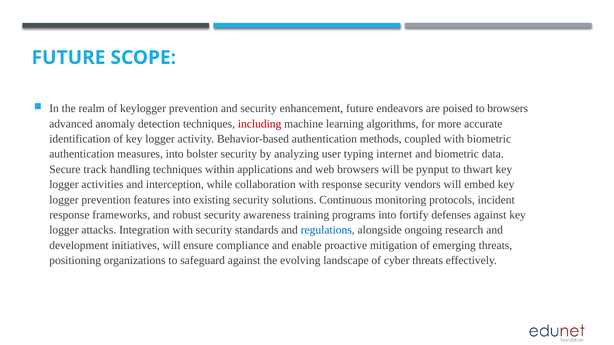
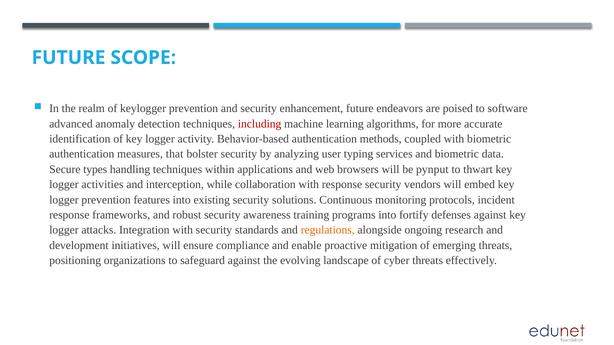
to browsers: browsers -> software
measures into: into -> that
internet: internet -> services
track: track -> types
regulations colour: blue -> orange
